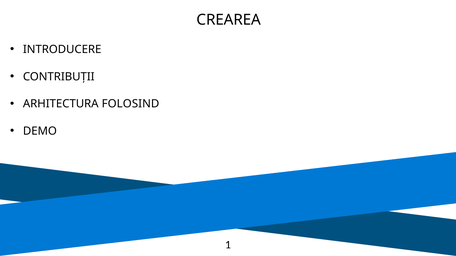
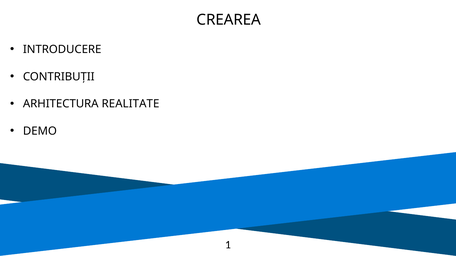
FOLOSIND: FOLOSIND -> REALITATE
